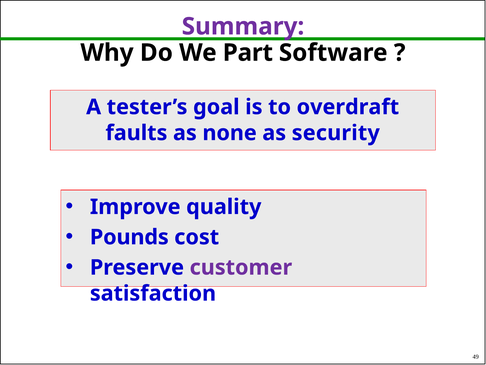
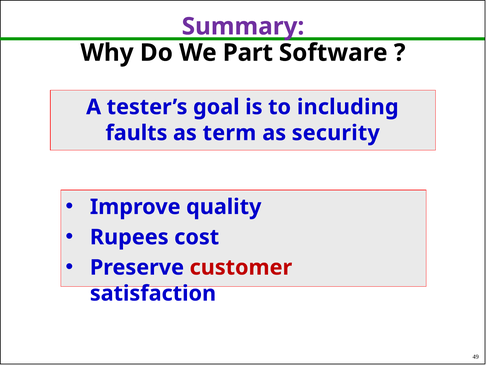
overdraft: overdraft -> including
none: none -> term
Pounds: Pounds -> Rupees
customer colour: purple -> red
